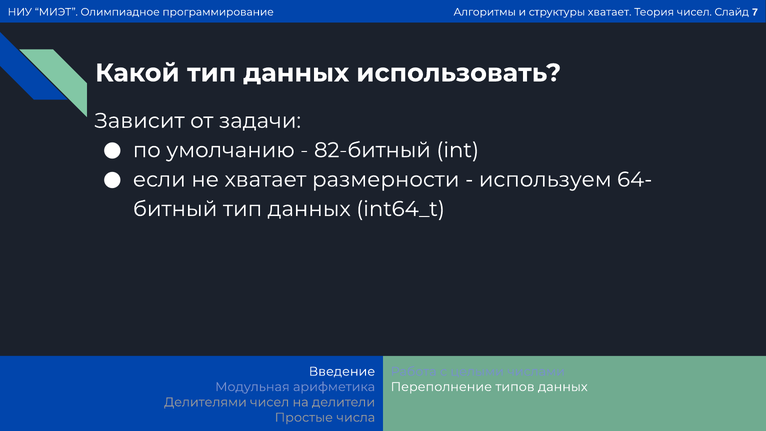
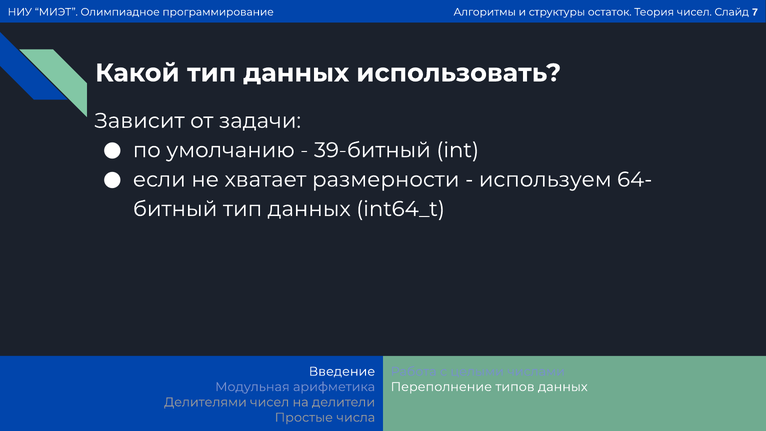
хватает at (610, 12): хватает -> остаток
82-битный: 82-битный -> 39-битный
